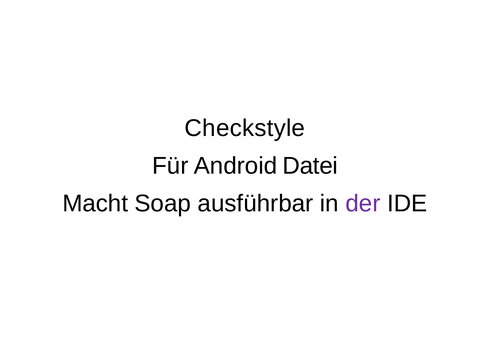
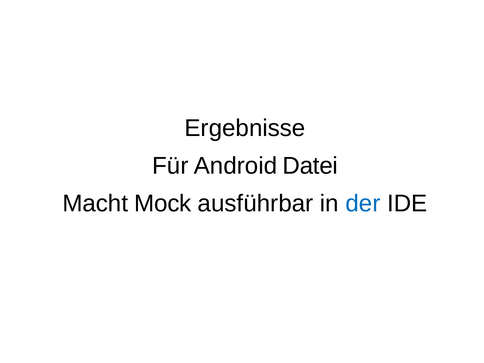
Checkstyle: Checkstyle -> Ergebnisse
Soap: Soap -> Mock
der colour: purple -> blue
